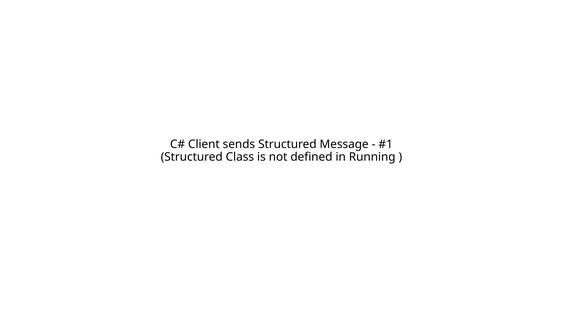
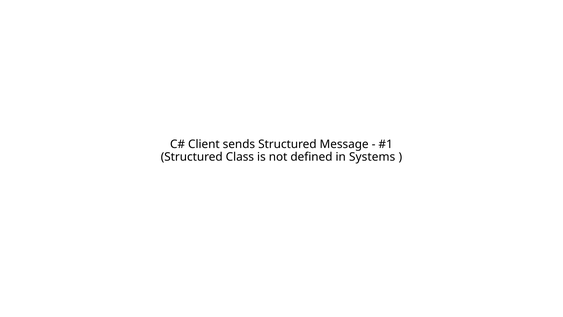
Running: Running -> Systems
